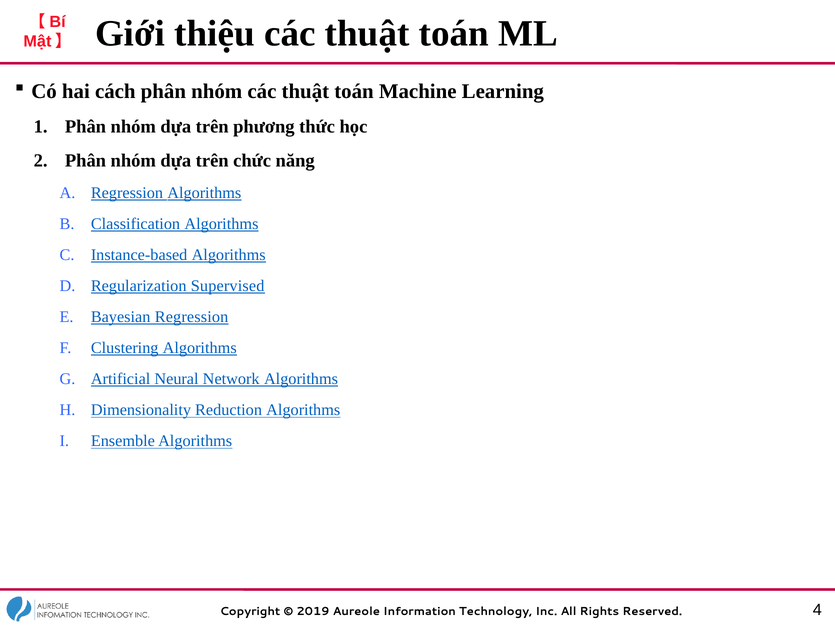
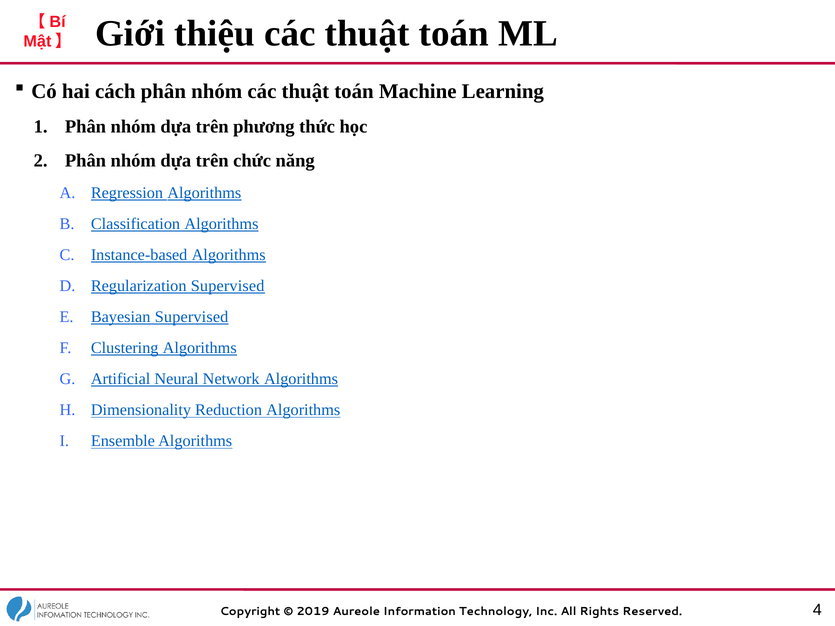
Bayesian Regression: Regression -> Supervised
